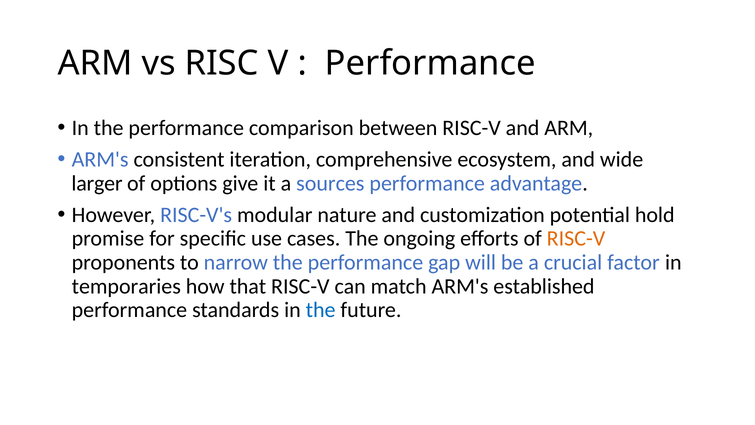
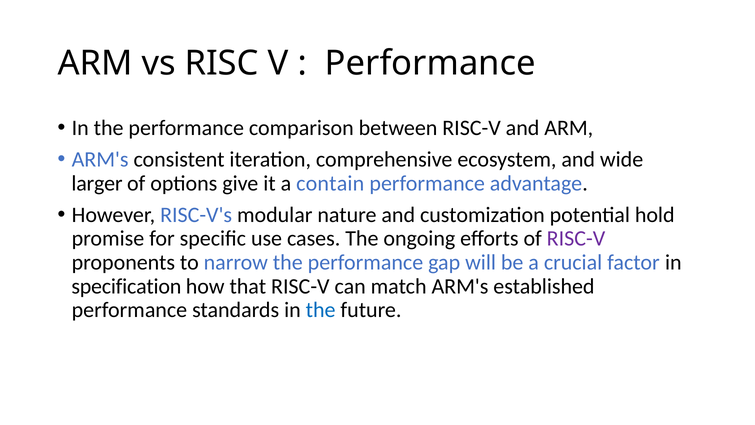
sources: sources -> contain
RISC-V at (576, 239) colour: orange -> purple
temporaries: temporaries -> specification
